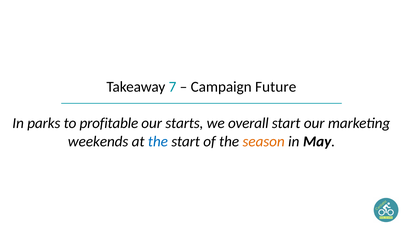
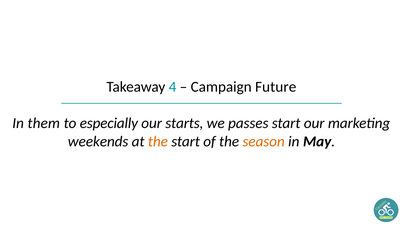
7: 7 -> 4
parks: parks -> them
profitable: profitable -> especially
overall: overall -> passes
the at (158, 141) colour: blue -> orange
